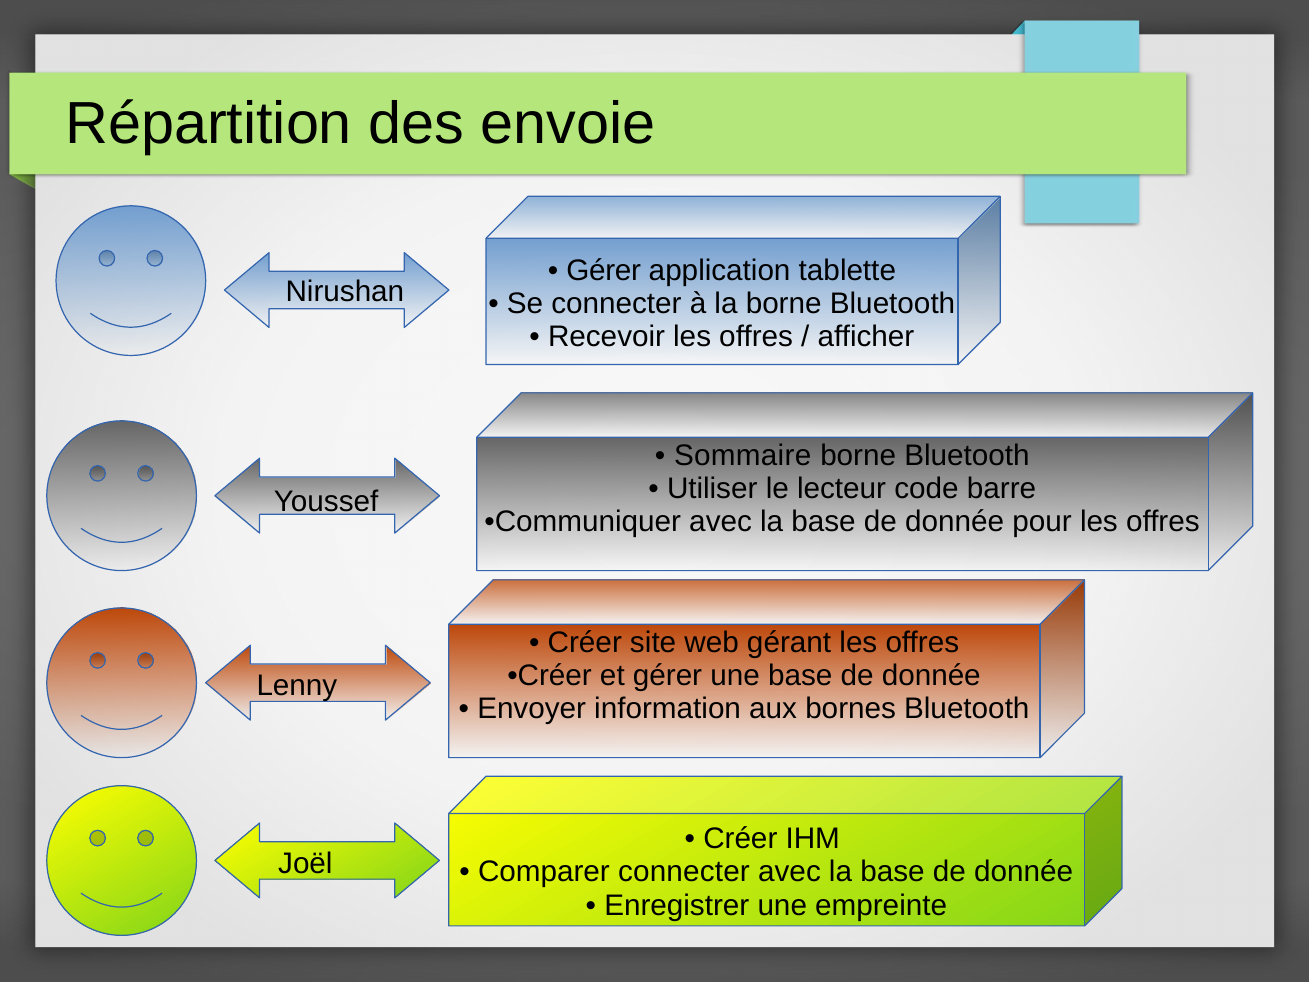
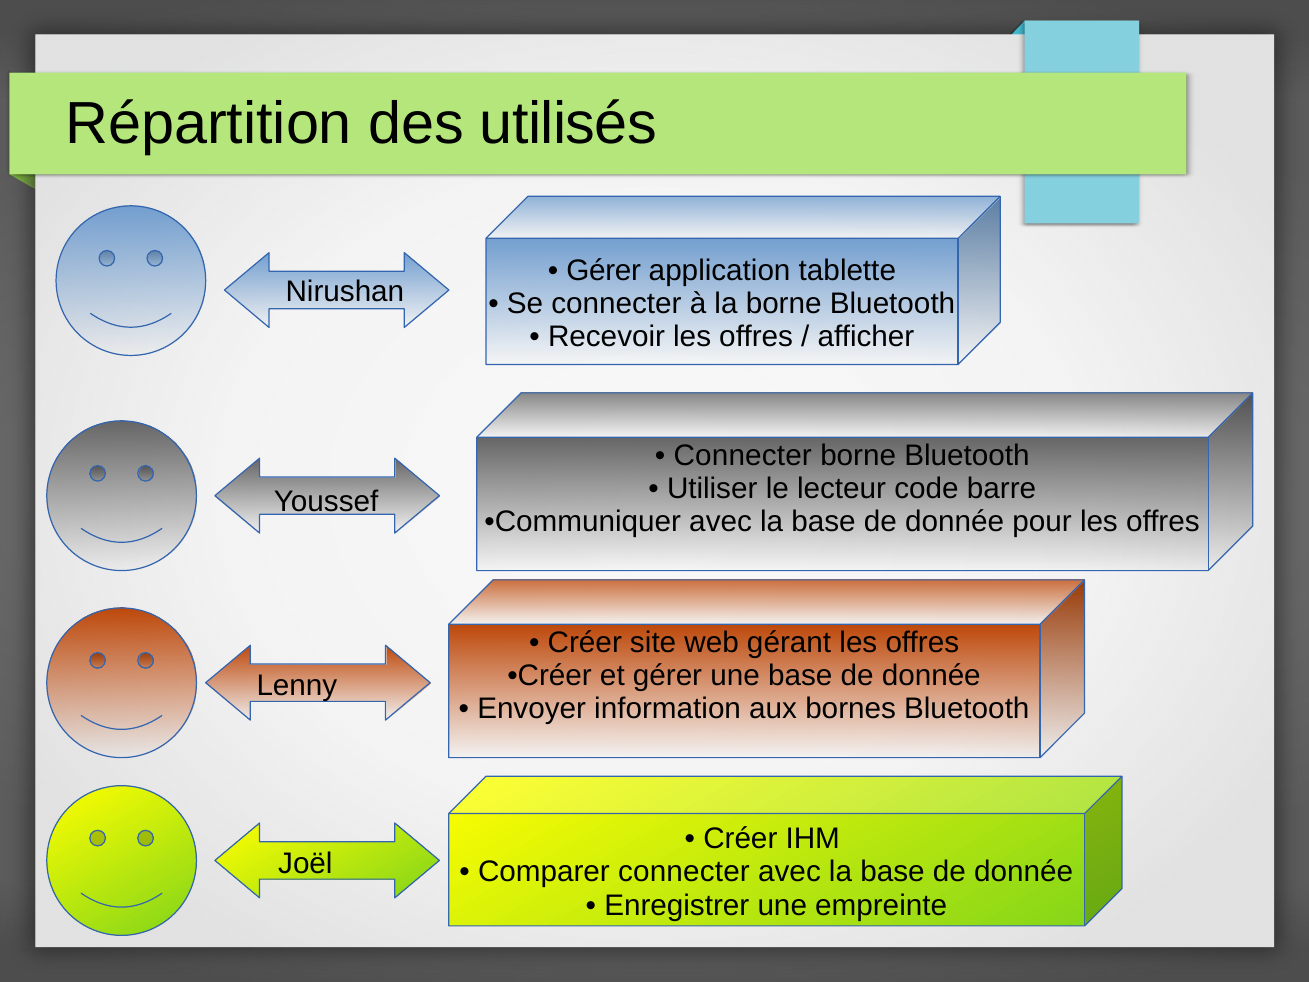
envoie: envoie -> utilisés
Sommaire at (743, 455): Sommaire -> Connecter
